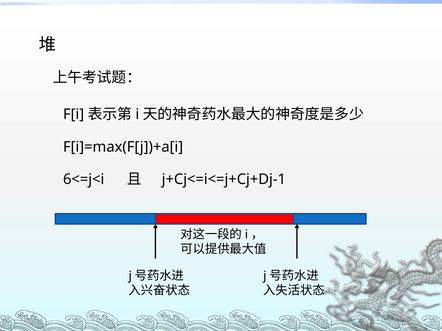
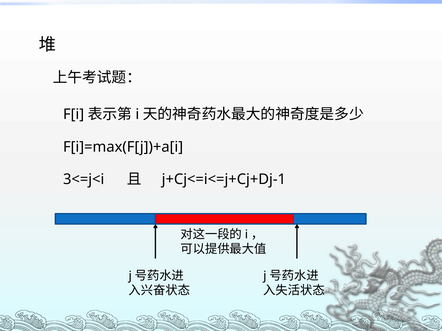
6<=j<i: 6<=j<i -> 3<=j<i
